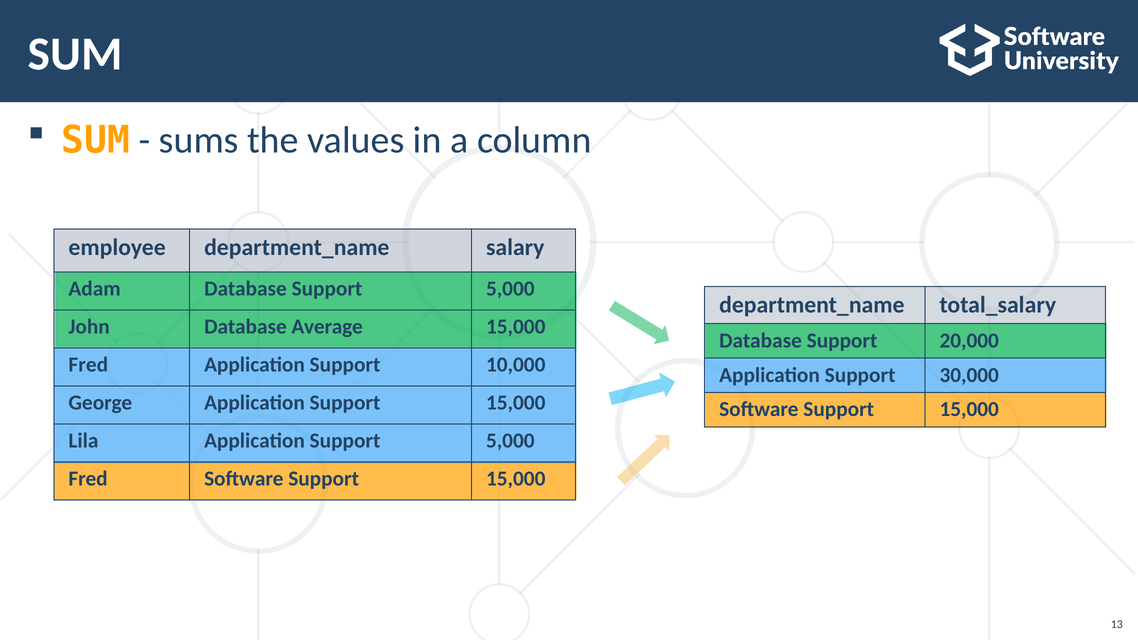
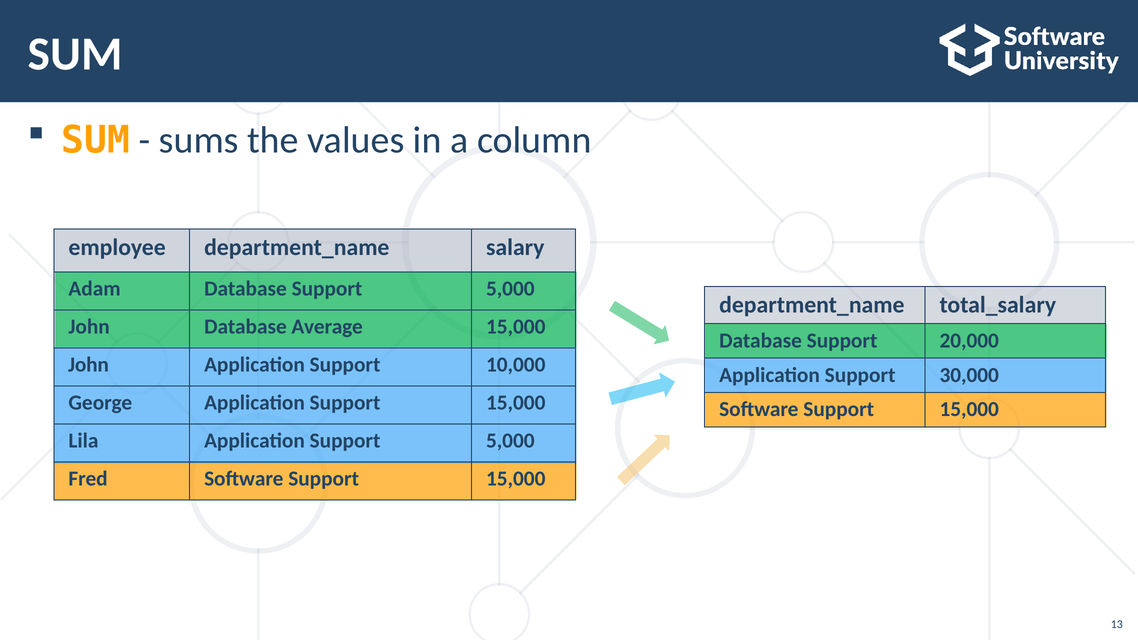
Fred at (88, 365): Fred -> John
